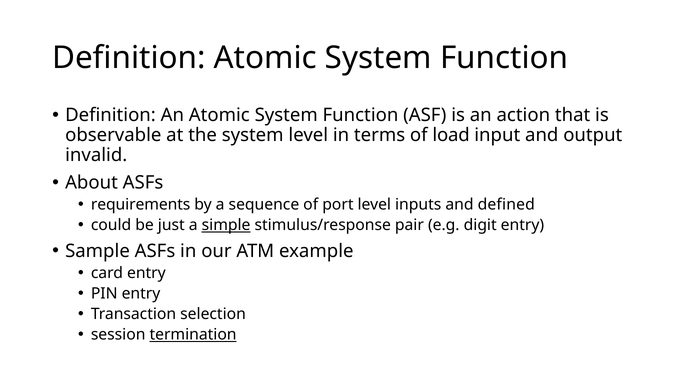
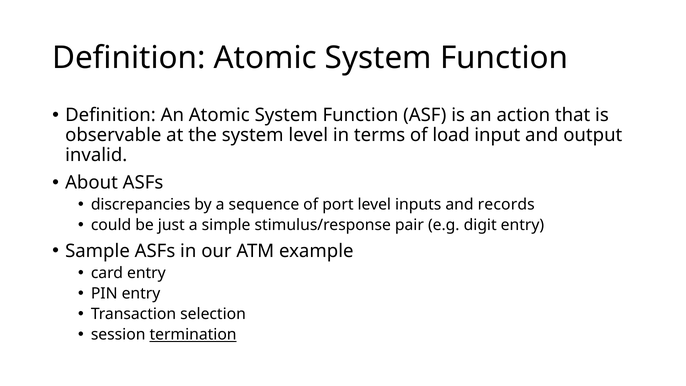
requirements: requirements -> discrepancies
defined: defined -> records
simple underline: present -> none
